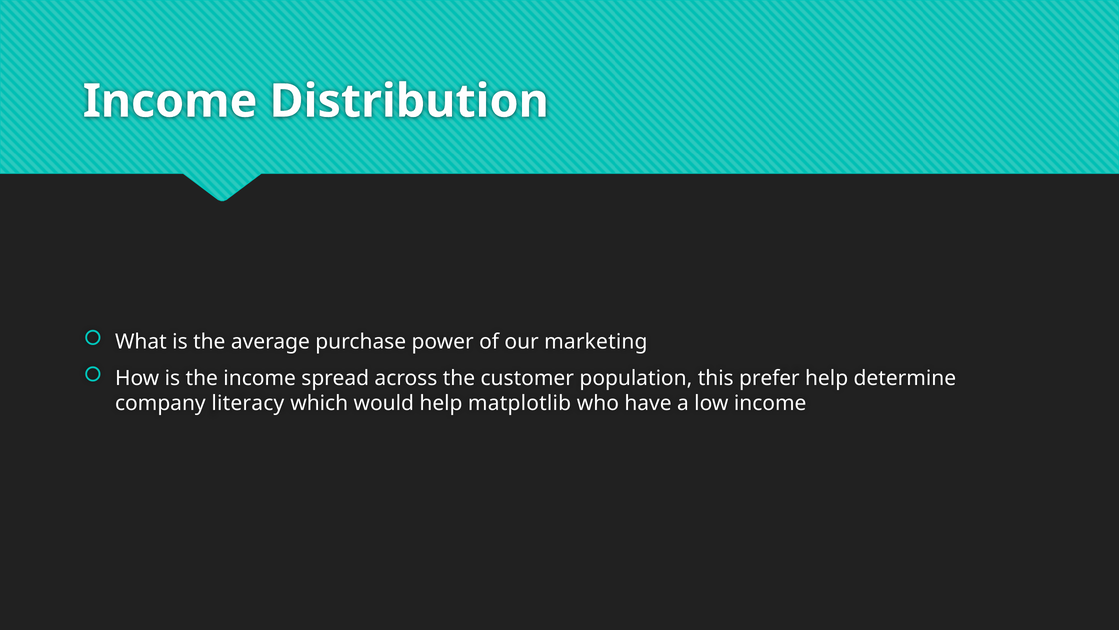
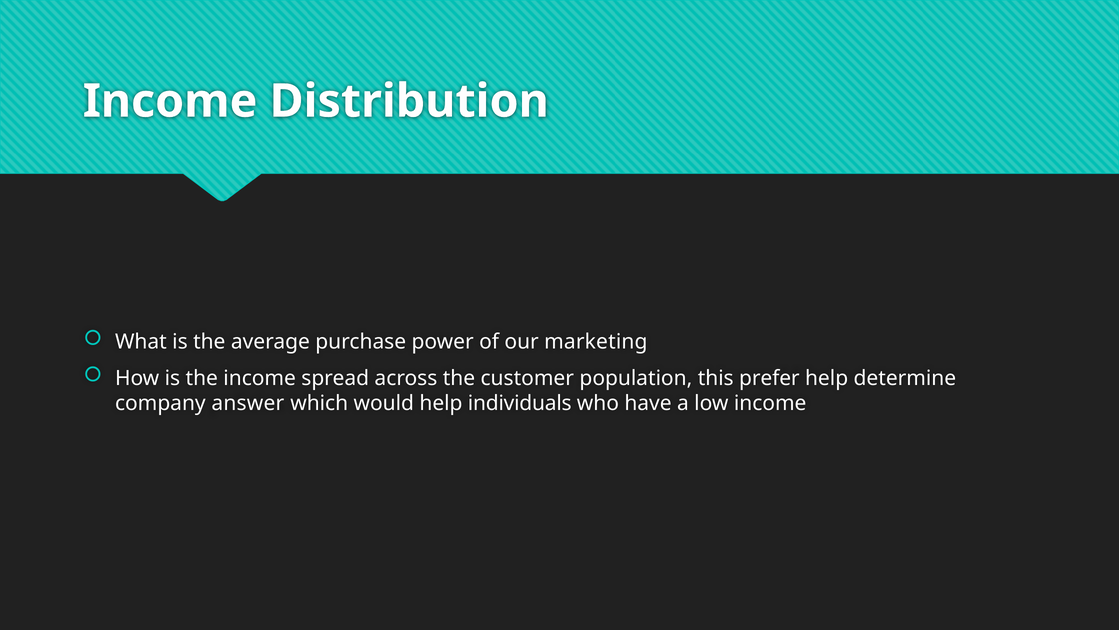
literacy: literacy -> answer
matplotlib: matplotlib -> individuals
